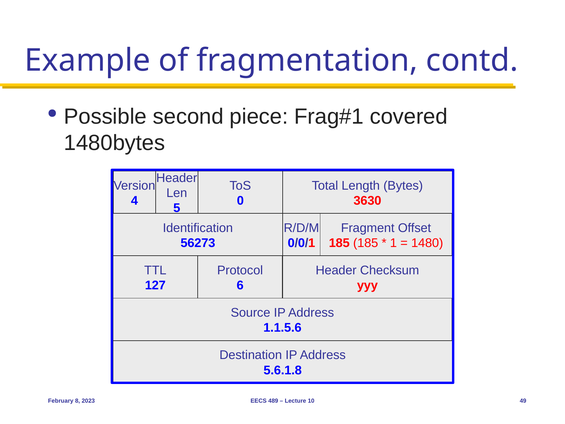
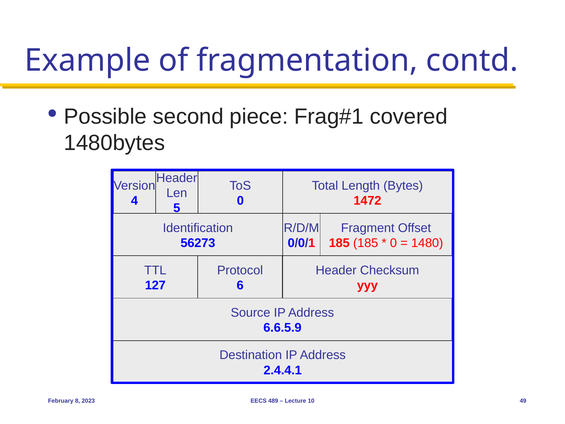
3630: 3630 -> 1472
1 at (393, 243): 1 -> 0
1.1.5.6: 1.1.5.6 -> 6.6.5.9
5.6.1.8: 5.6.1.8 -> 2.4.4.1
